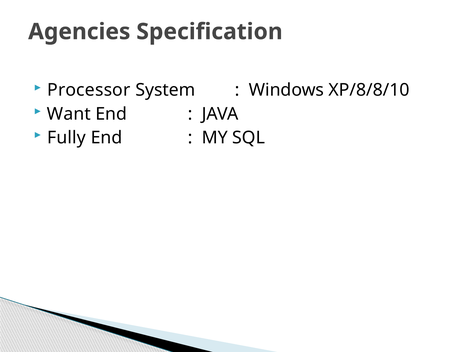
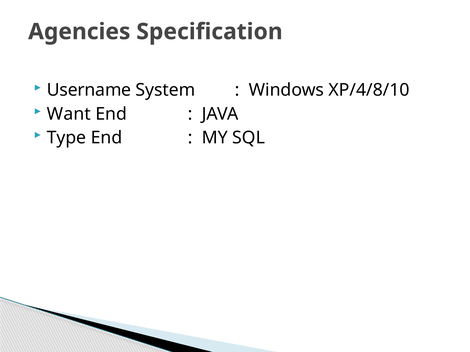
Processor: Processor -> Username
XP/8/8/10: XP/8/8/10 -> XP/4/8/10
Fully: Fully -> Type
